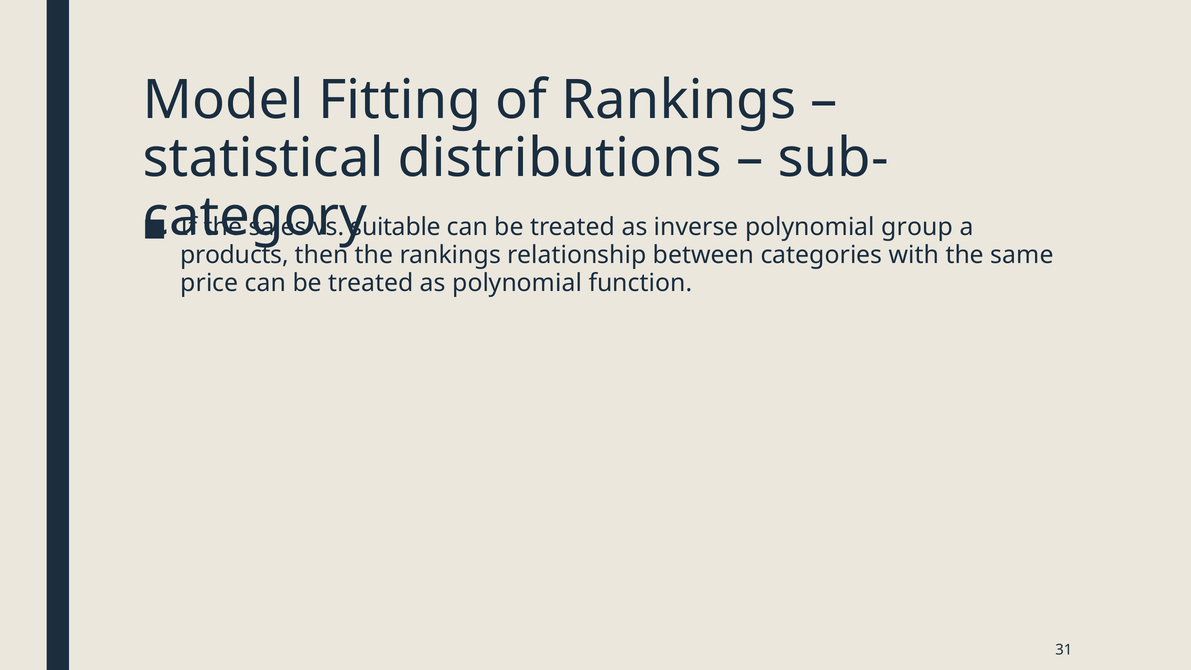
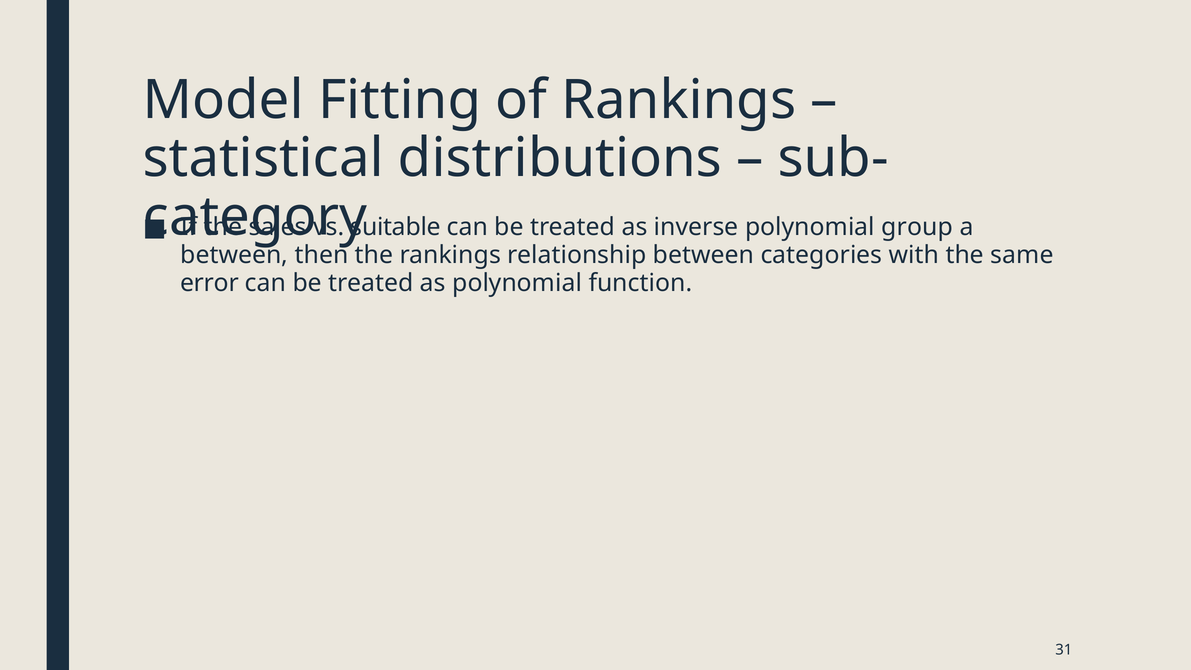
products at (234, 255): products -> between
price: price -> error
